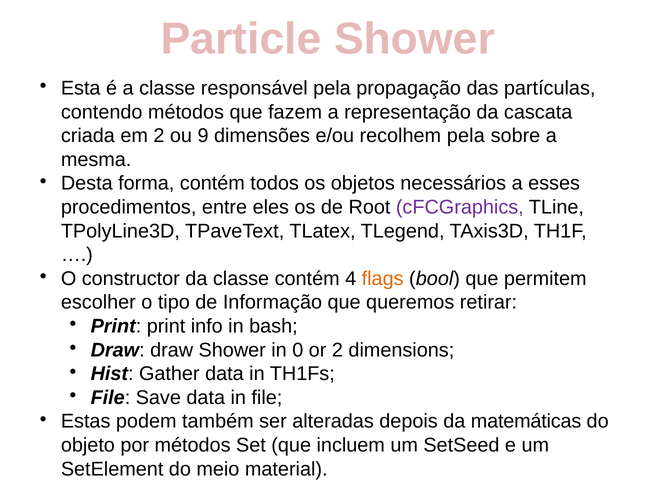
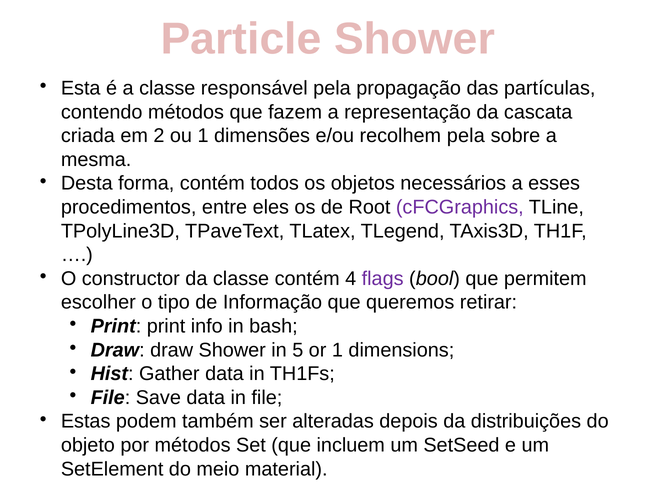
ou 9: 9 -> 1
flags colour: orange -> purple
0: 0 -> 5
or 2: 2 -> 1
matemáticas: matemáticas -> distribuições
